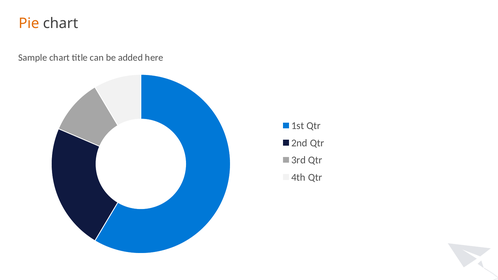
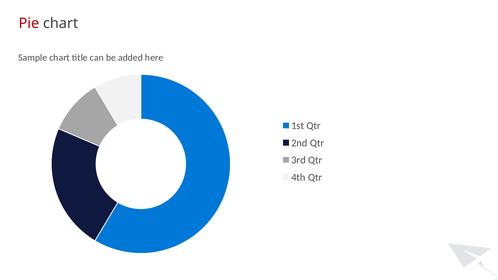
Pie colour: orange -> red
